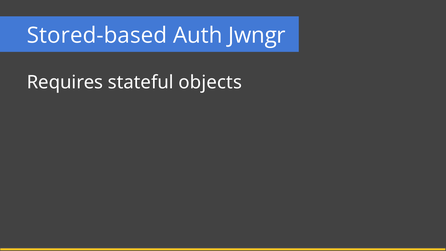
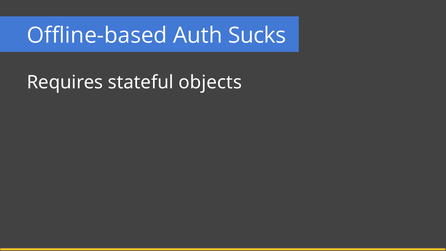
Stored-based: Stored-based -> Offline-based
Jwngr: Jwngr -> Sucks
